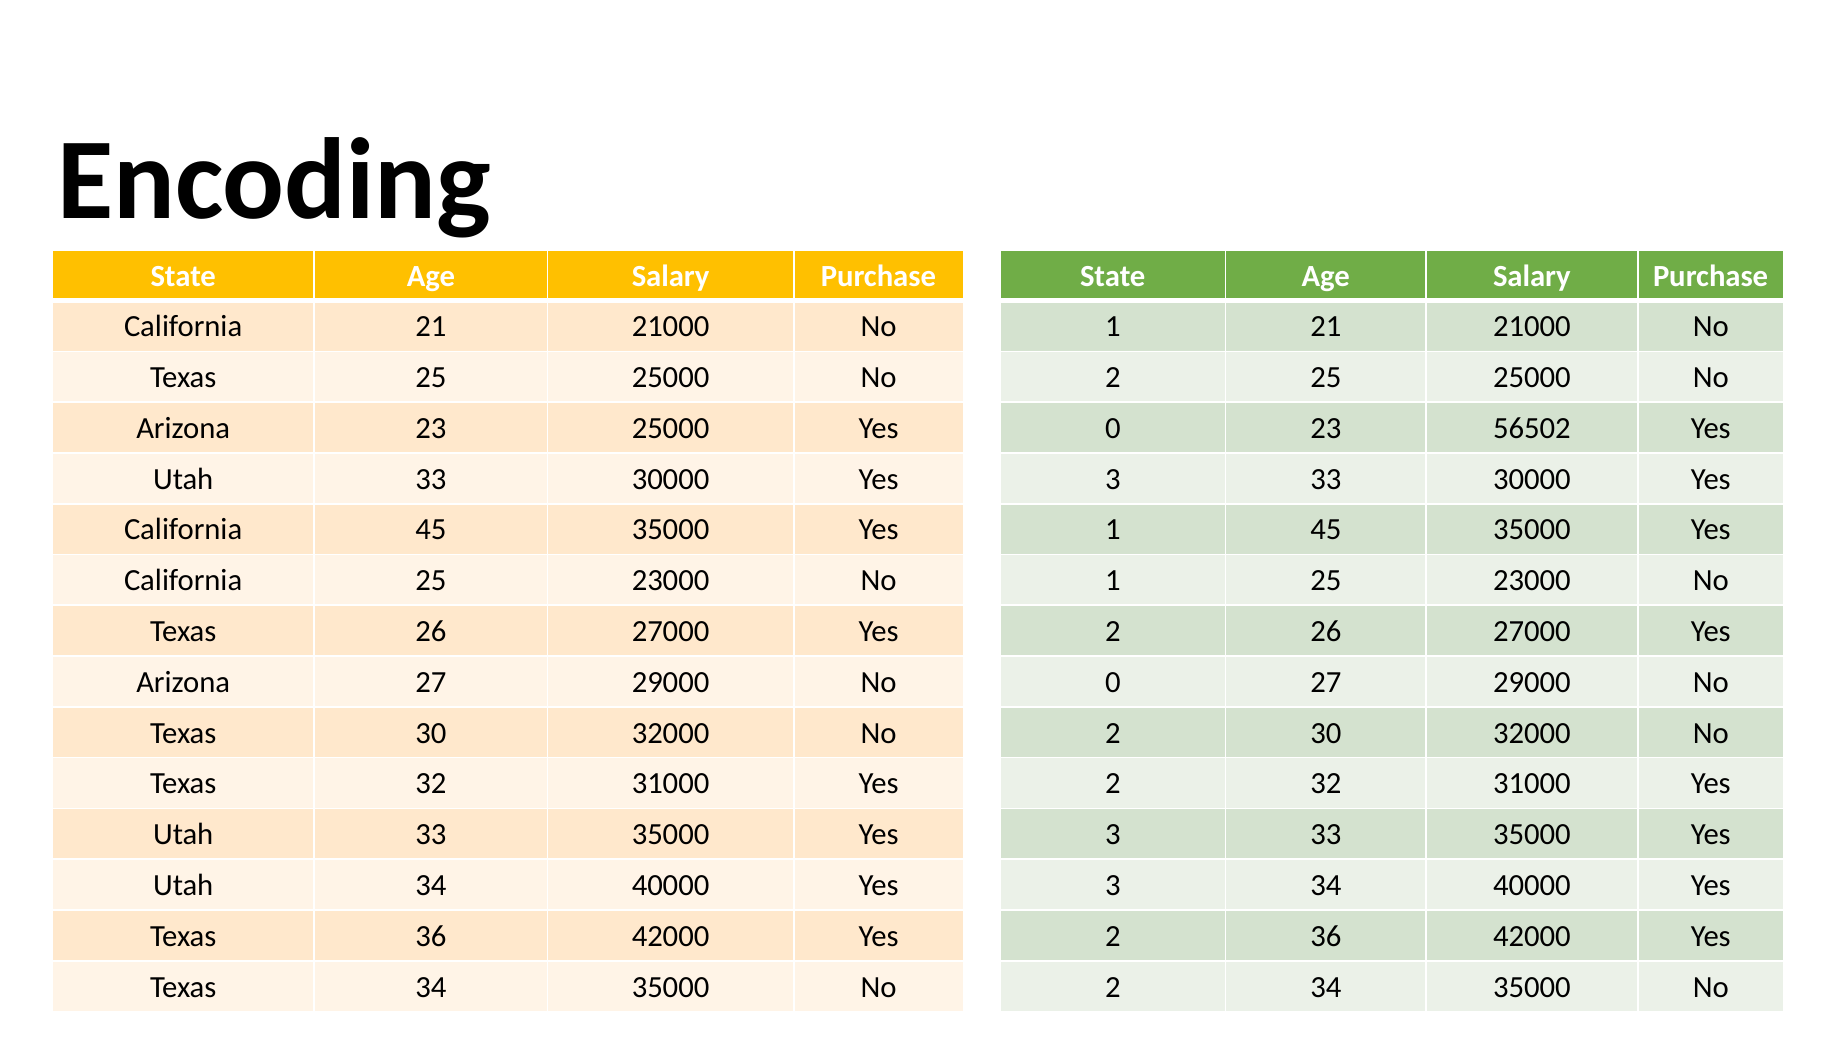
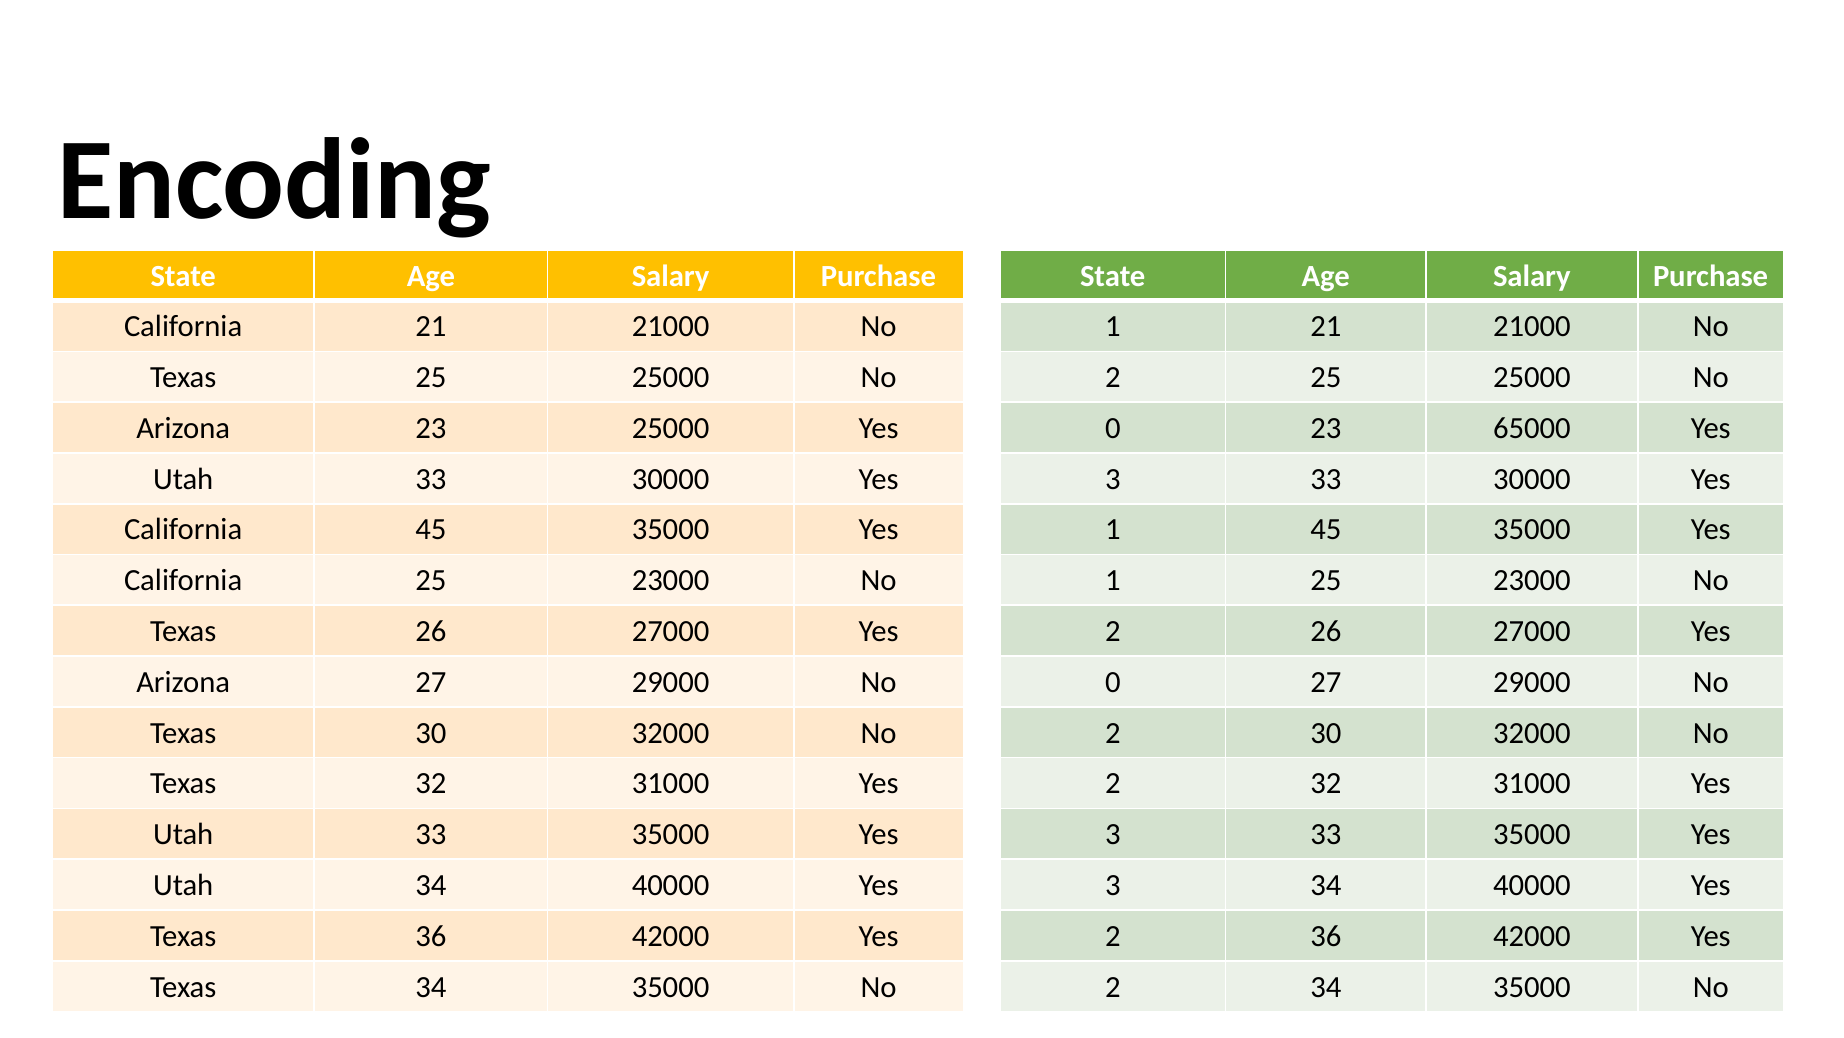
56502: 56502 -> 65000
